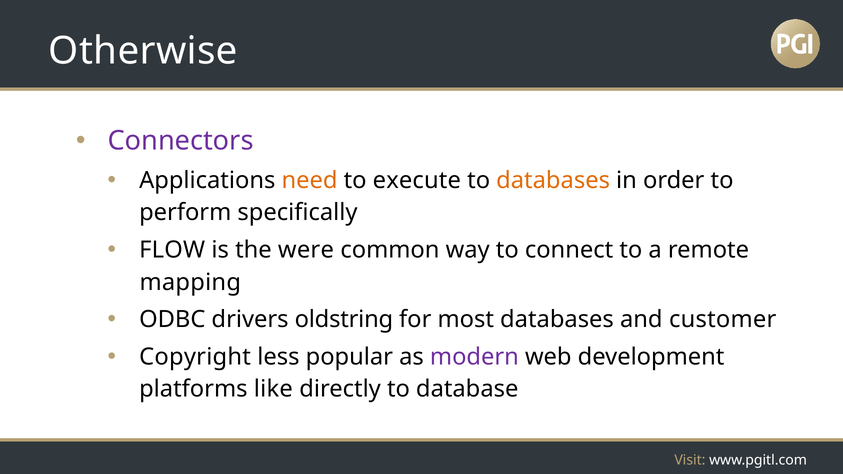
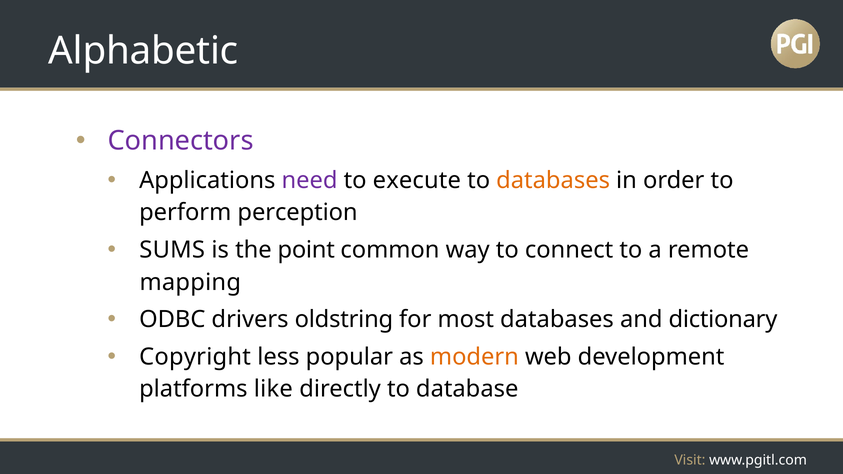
Otherwise: Otherwise -> Alphabetic
need colour: orange -> purple
specifically: specifically -> perception
FLOW: FLOW -> SUMS
were: were -> point
customer: customer -> dictionary
modern colour: purple -> orange
